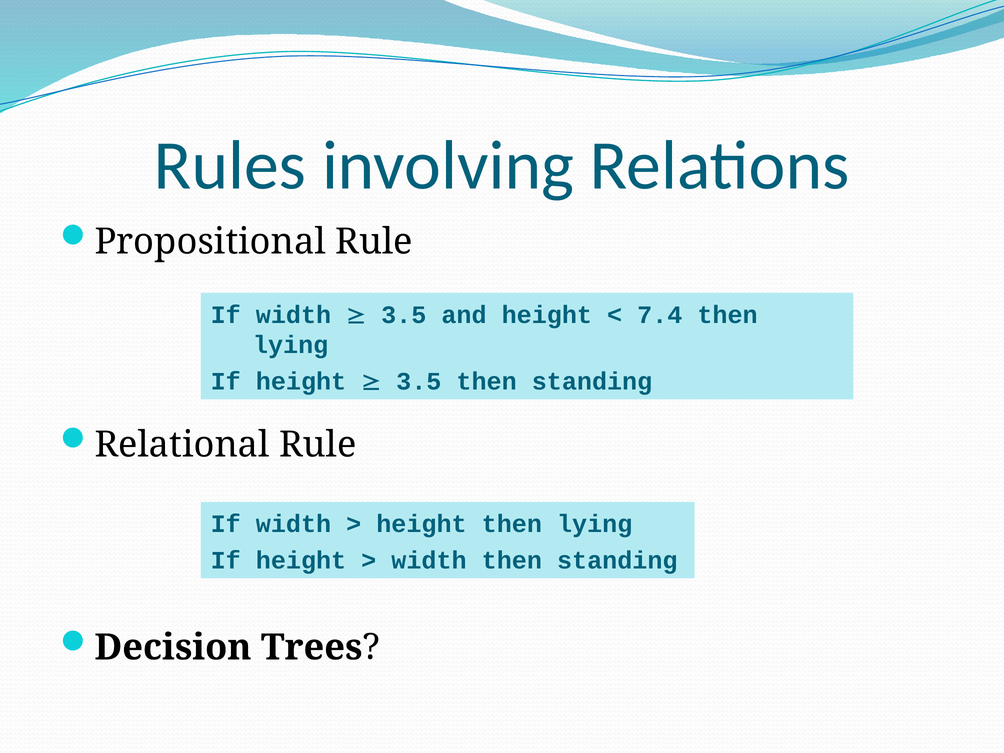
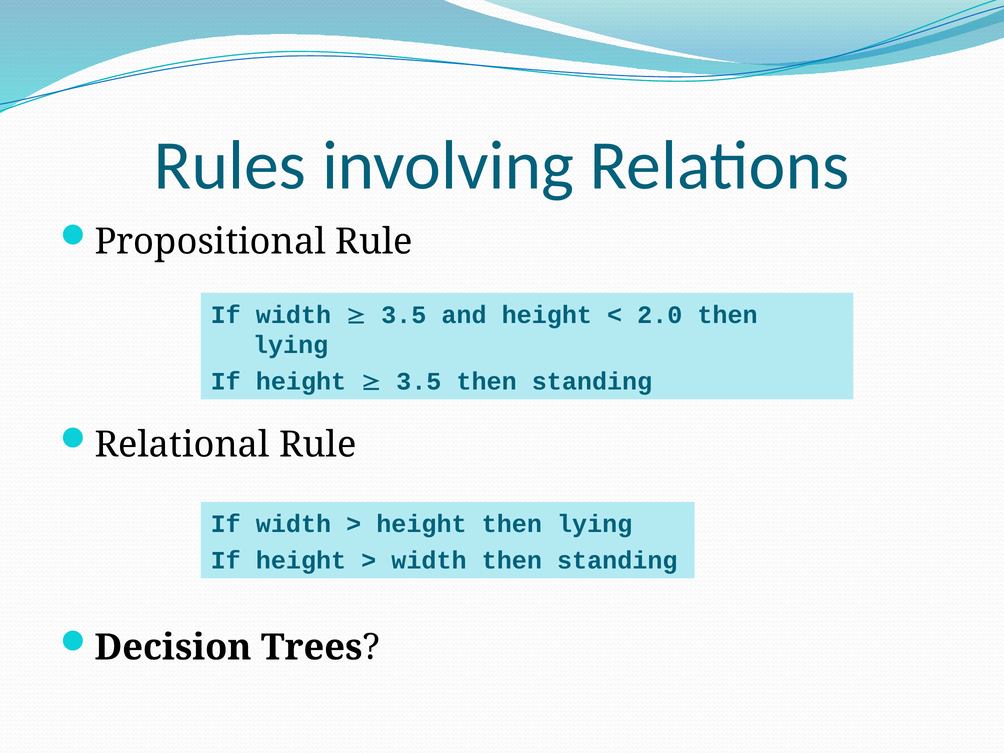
7.4: 7.4 -> 2.0
